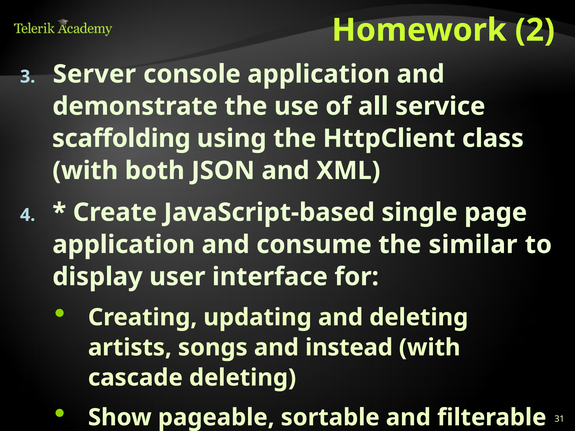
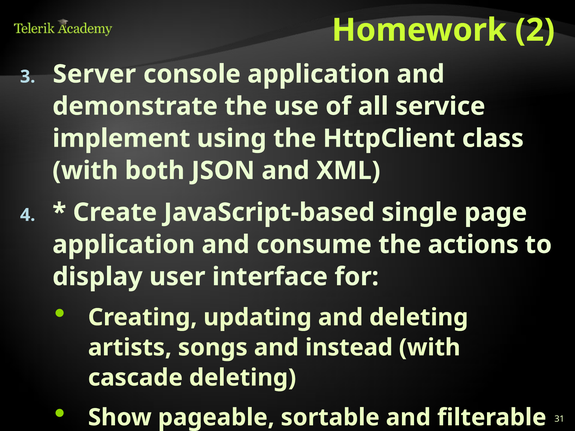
scaffolding: scaffolding -> implement
similar: similar -> actions
